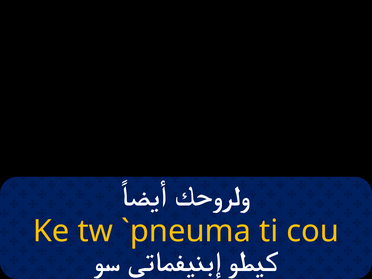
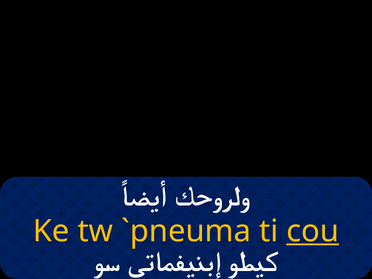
cou underline: none -> present
